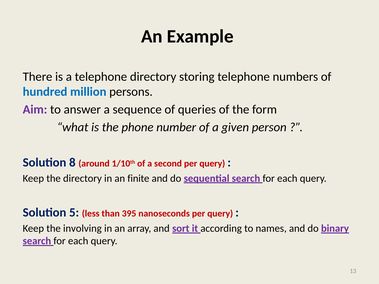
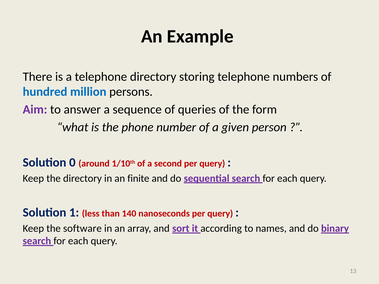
8: 8 -> 0
5: 5 -> 1
395: 395 -> 140
involving: involving -> software
